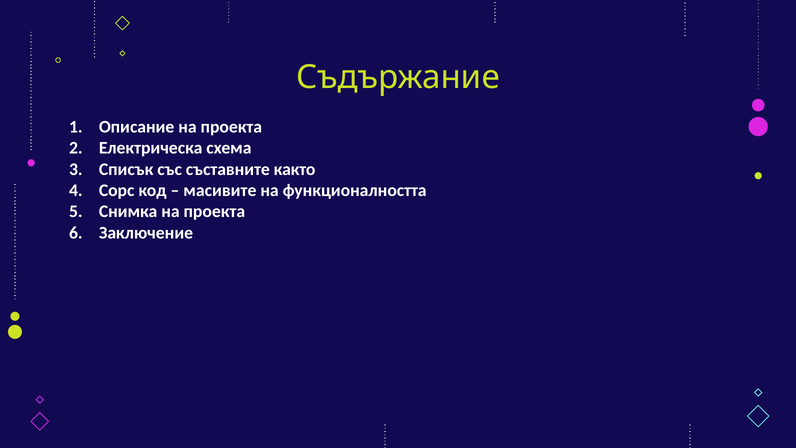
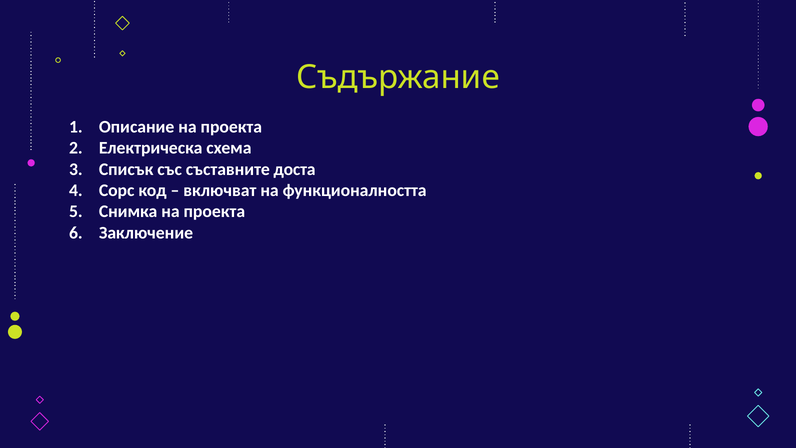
както: както -> доста
масивите: масивите -> включват
